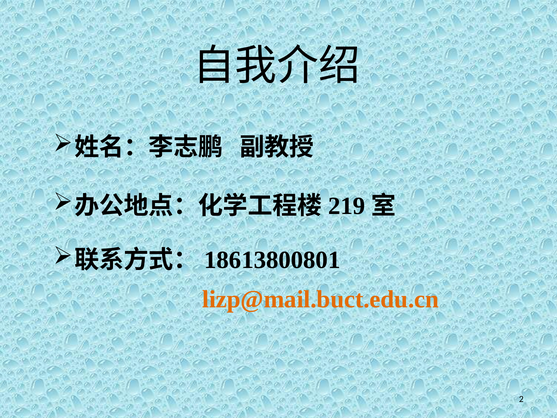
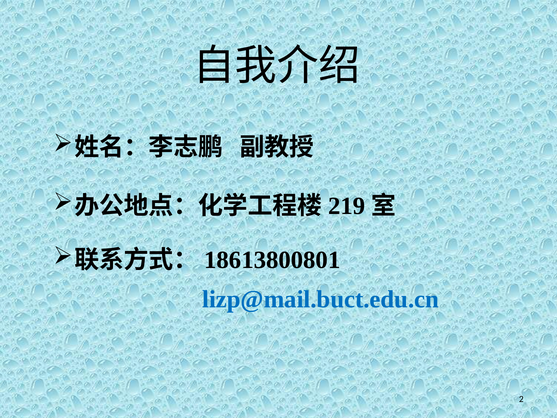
lizp@mail.buct.edu.cn colour: orange -> blue
